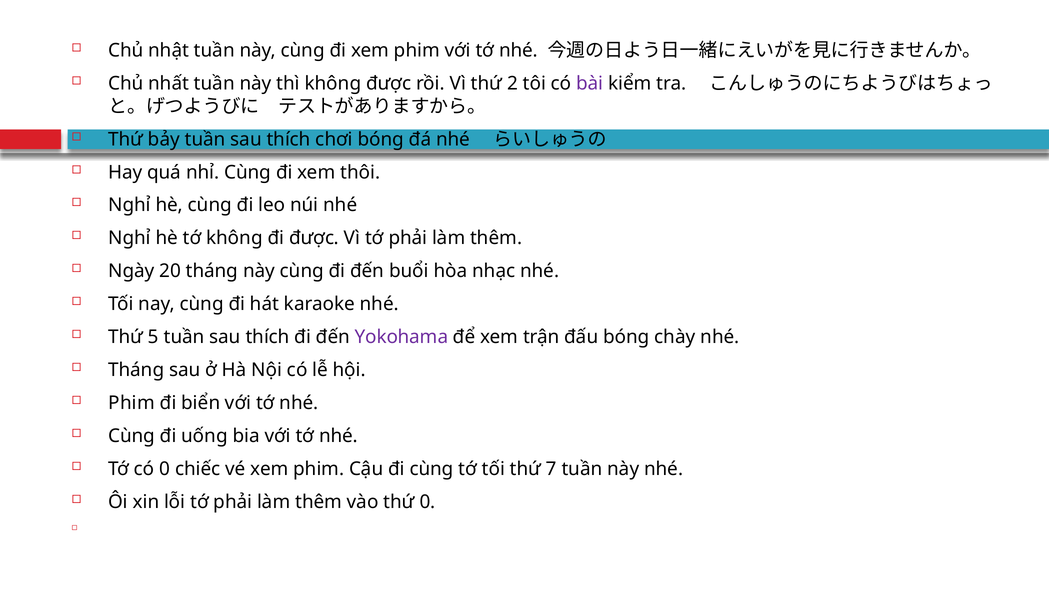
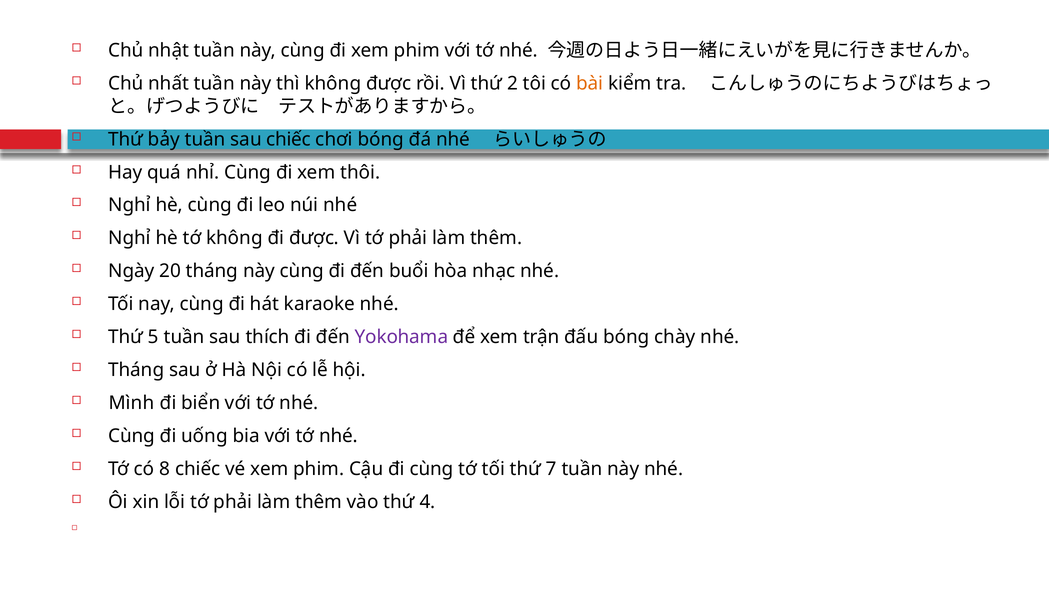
bài colour: purple -> orange
bảy tuần sau thích: thích -> chiếc
Phim at (132, 403): Phim -> Mình
có 0: 0 -> 8
thứ 0: 0 -> 4
